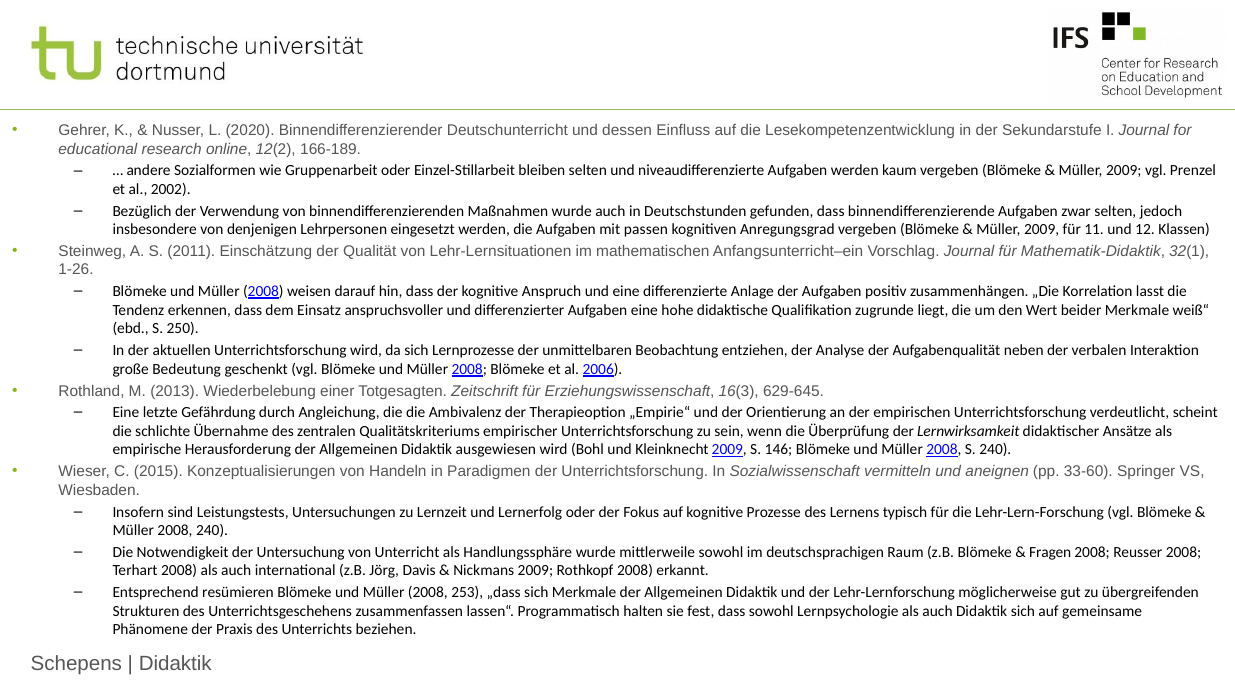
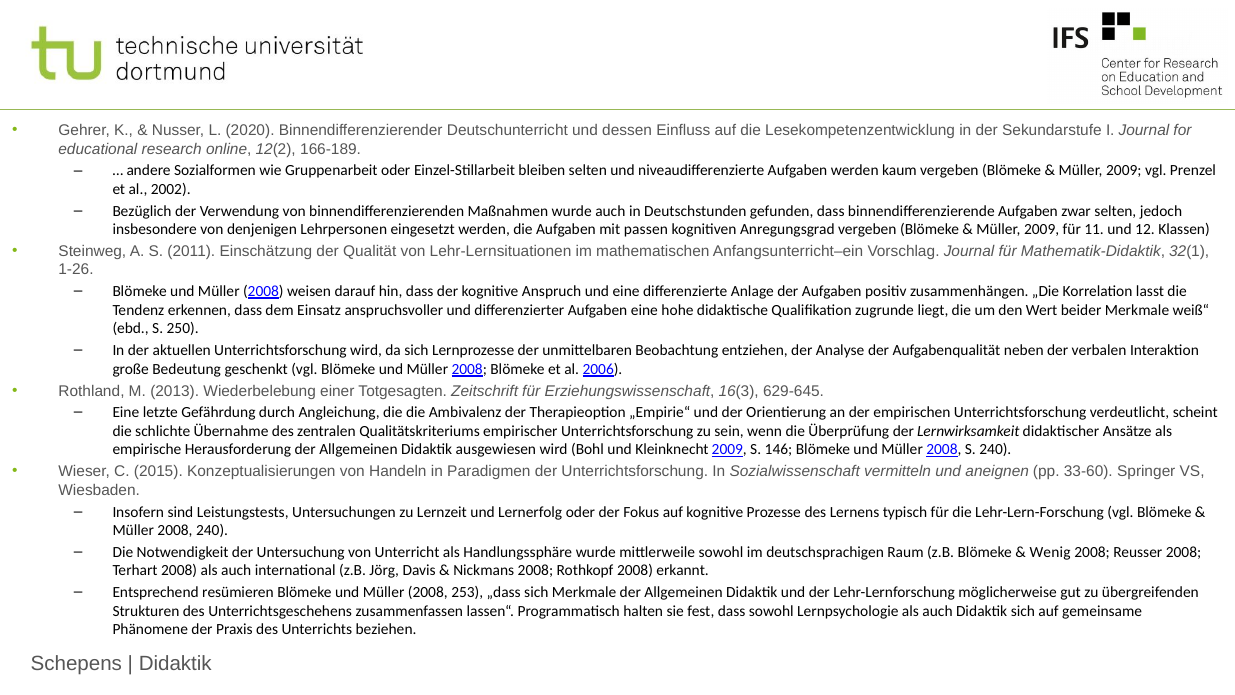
Fragen: Fragen -> Wenig
Nickmans 2009: 2009 -> 2008
